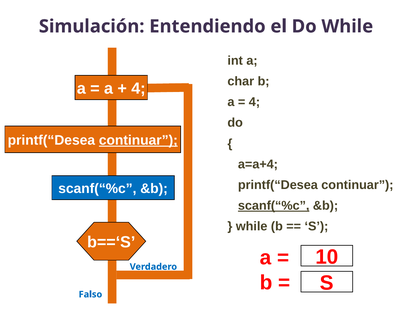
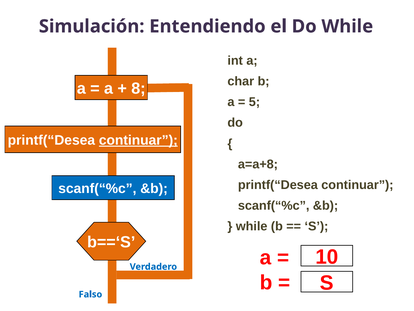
4 at (138, 88): 4 -> 8
4 at (254, 102): 4 -> 5
a=a+4: a=a+4 -> a=a+8
scanf(“%c at (274, 205) underline: present -> none
